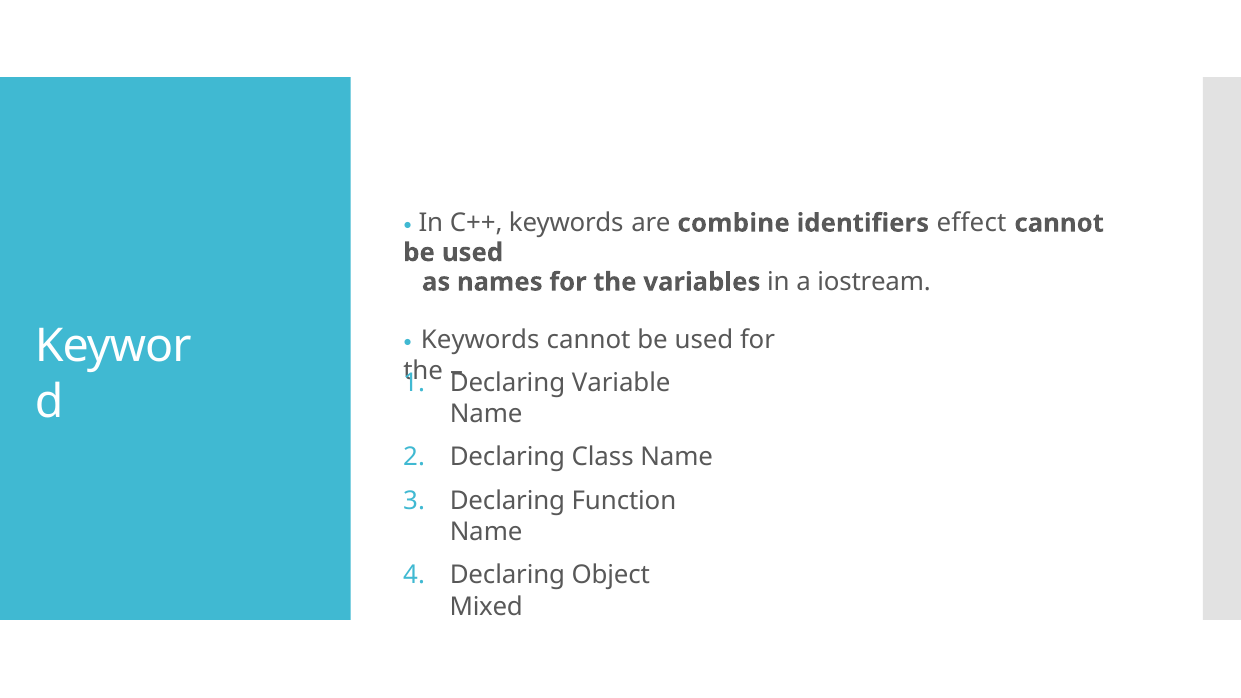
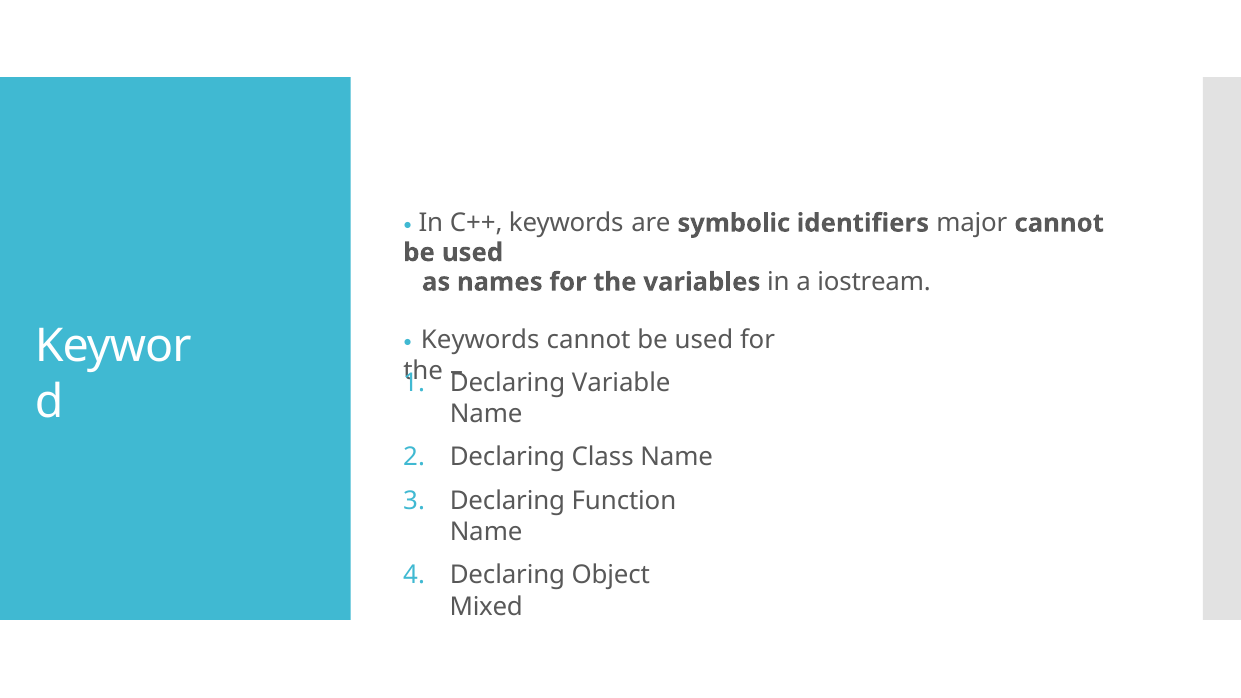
combine: combine -> symbolic
effect: effect -> major
